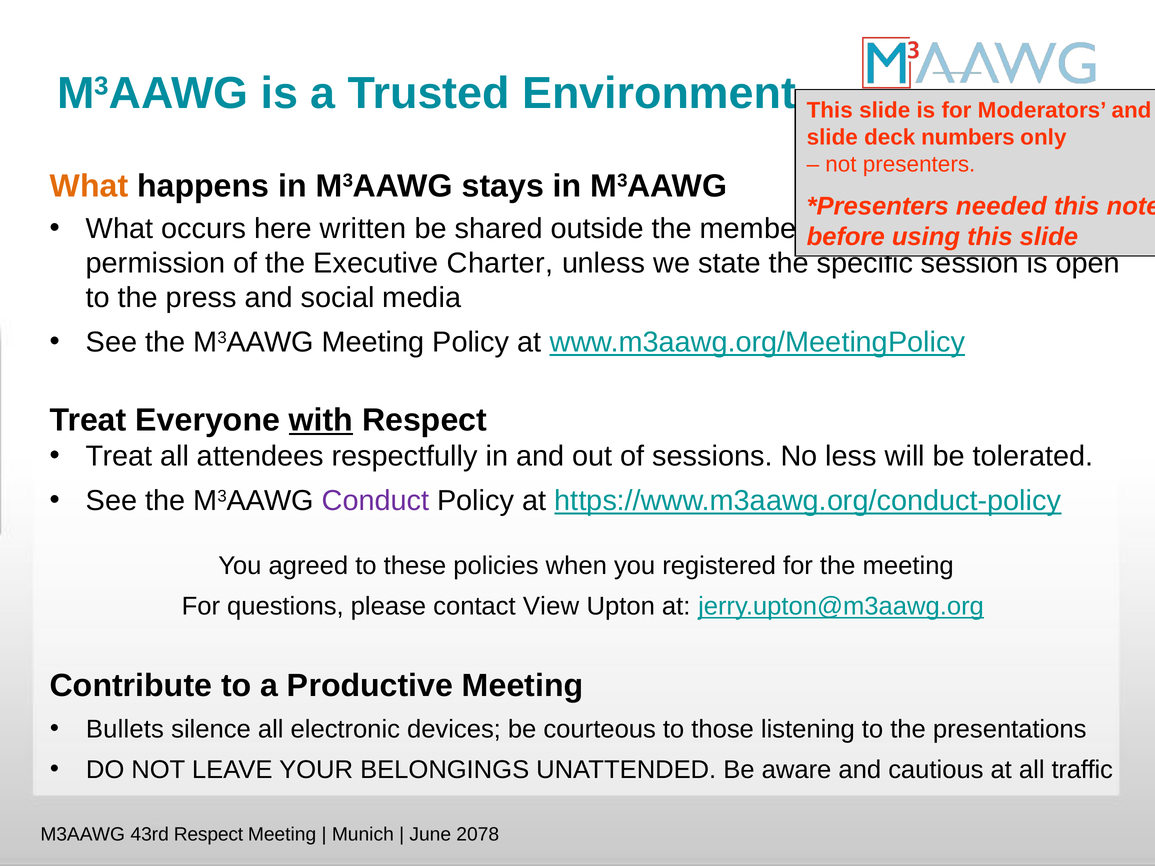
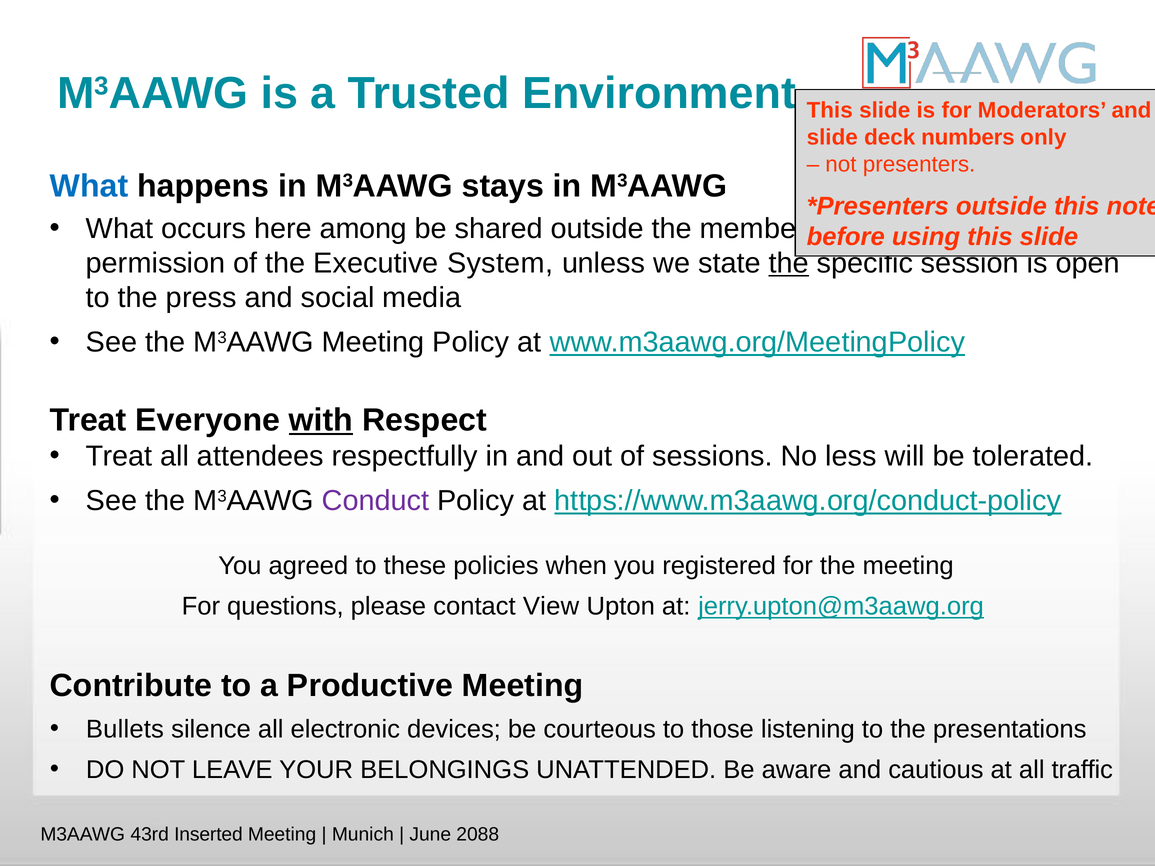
What at (89, 186) colour: orange -> blue
needed at (1001, 206): needed -> outside
here written: written -> among
Charter: Charter -> System
the at (789, 263) underline: none -> present
43rd Respect: Respect -> Inserted
2078: 2078 -> 2088
